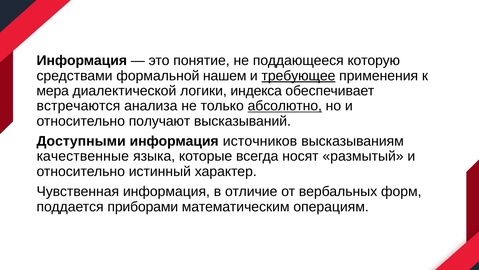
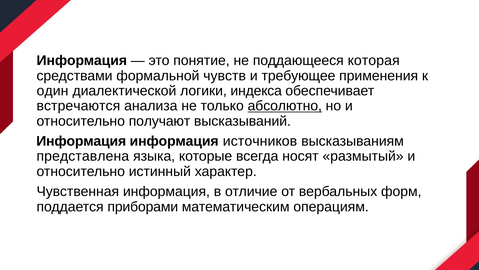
которую: которую -> которая
нашем: нашем -> чувств
требующее underline: present -> none
мера: мера -> один
Доступными at (81, 141): Доступными -> Информация
качественные: качественные -> представлена
